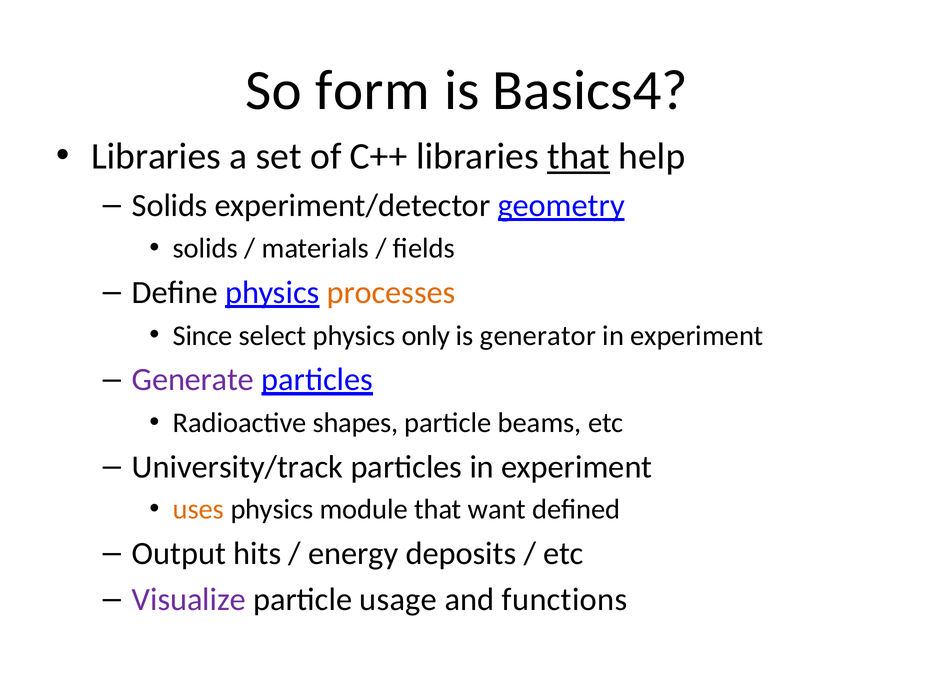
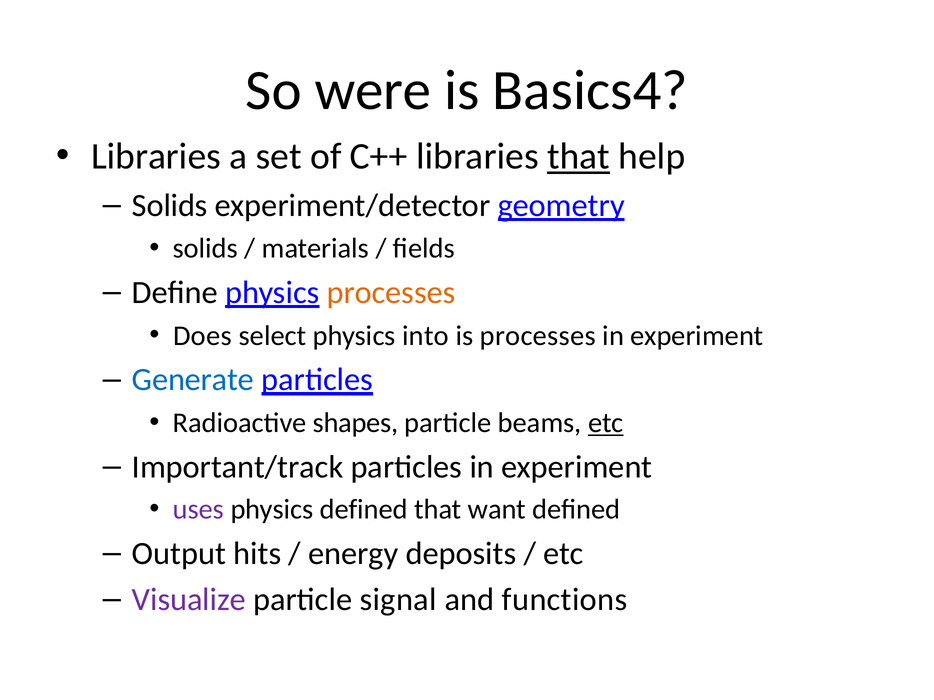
form: form -> were
Since: Since -> Does
only: only -> into
is generator: generator -> processes
Generate colour: purple -> blue
etc at (606, 423) underline: none -> present
University/track: University/track -> Important/track
uses colour: orange -> purple
physics module: module -> defined
usage: usage -> signal
